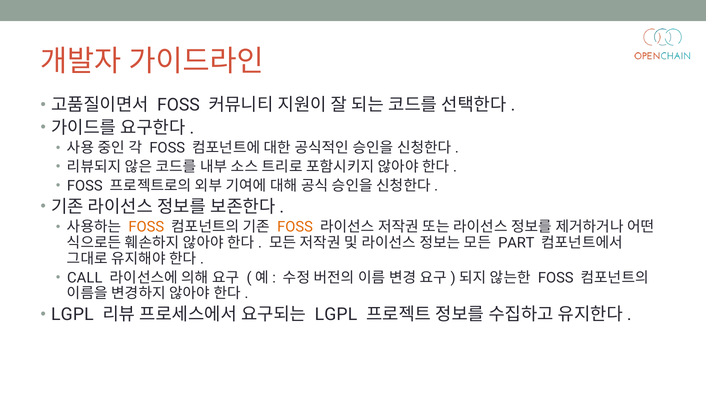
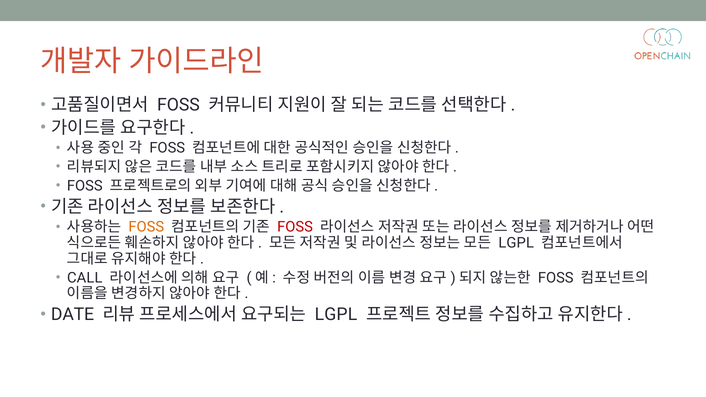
FOSS at (295, 227) colour: orange -> red
PART at (516, 243): PART -> LGPL
LGPL at (72, 315): LGPL -> DATE
